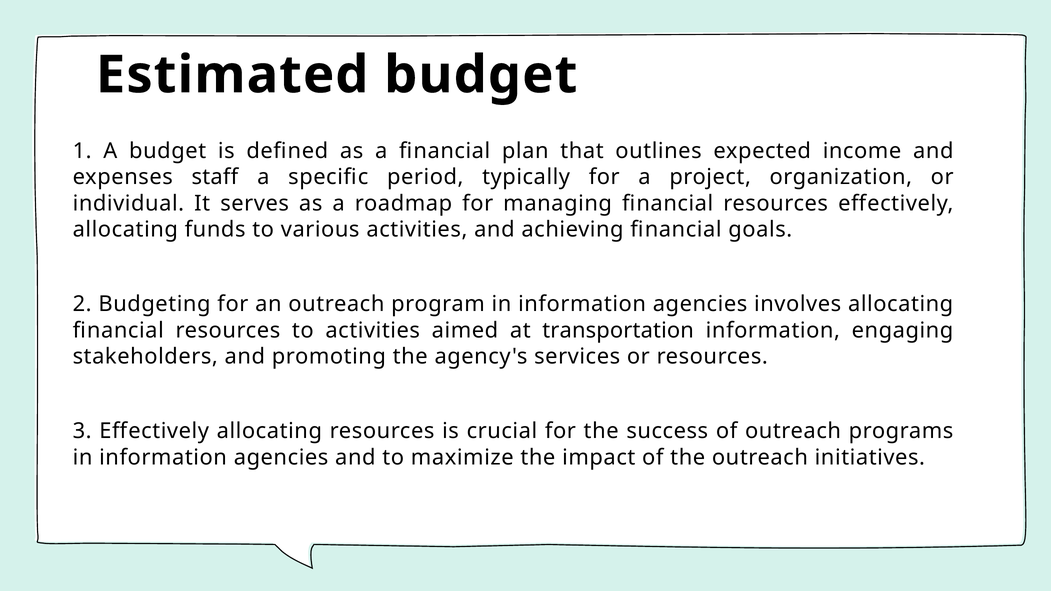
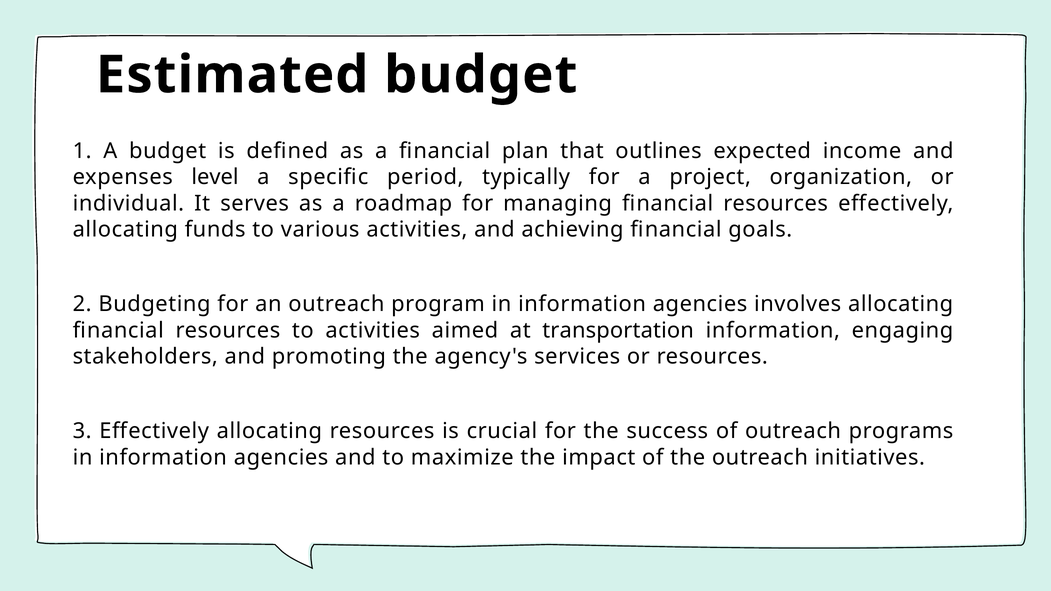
staff: staff -> level
